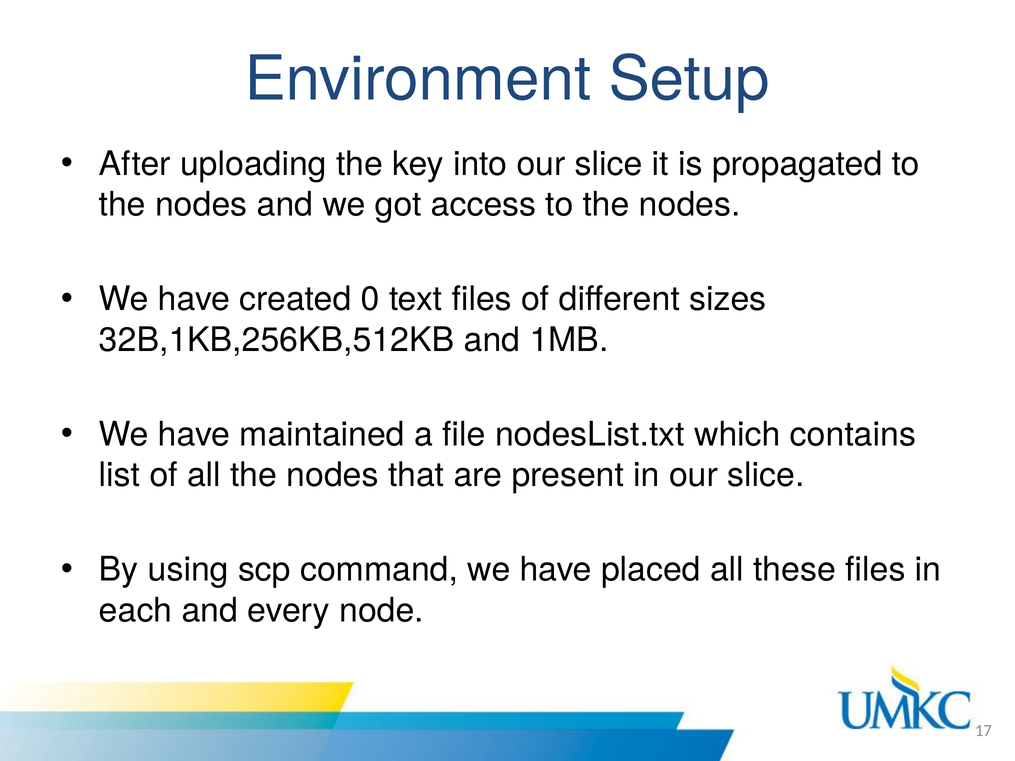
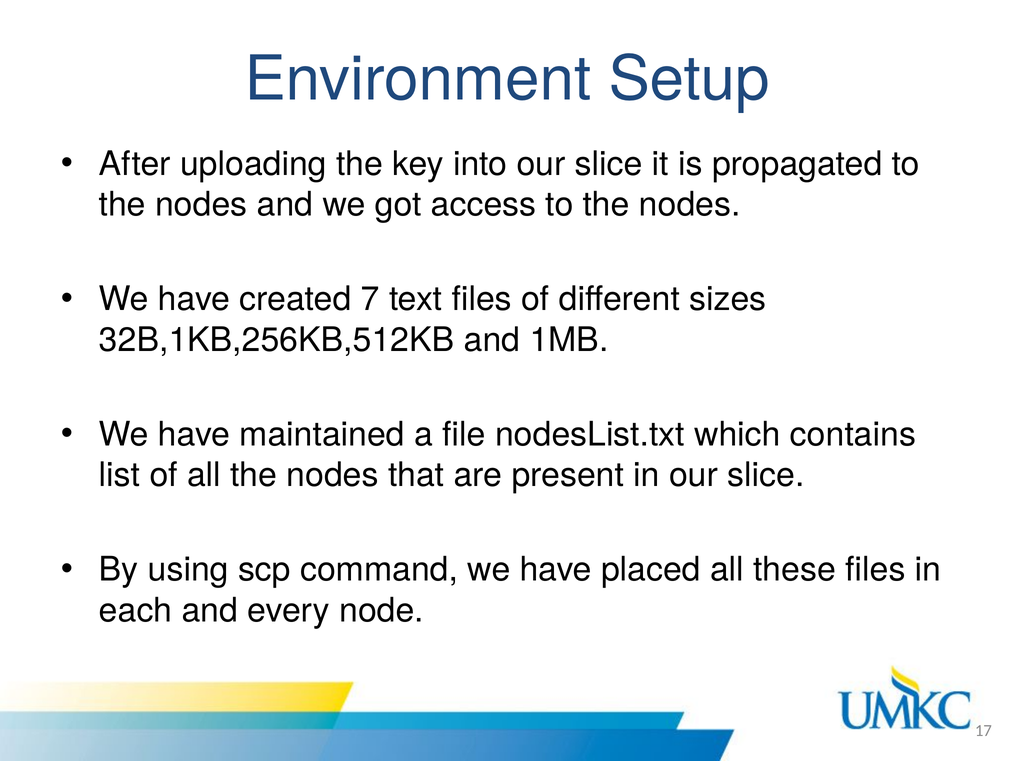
0: 0 -> 7
